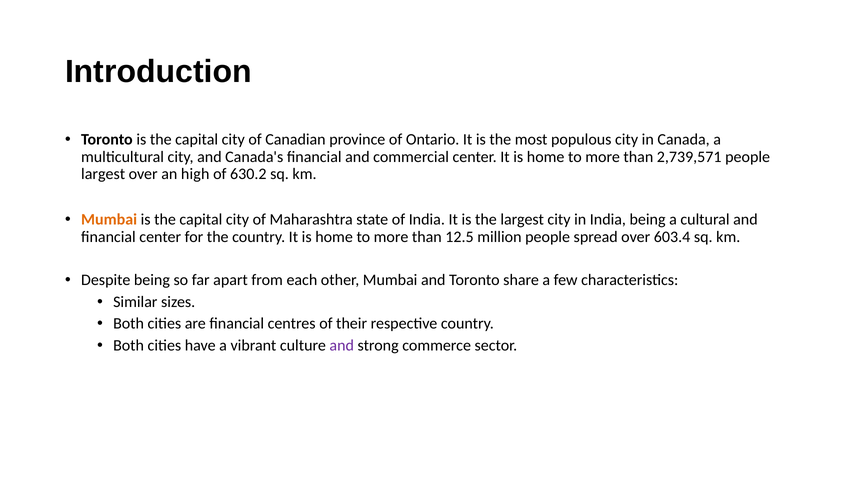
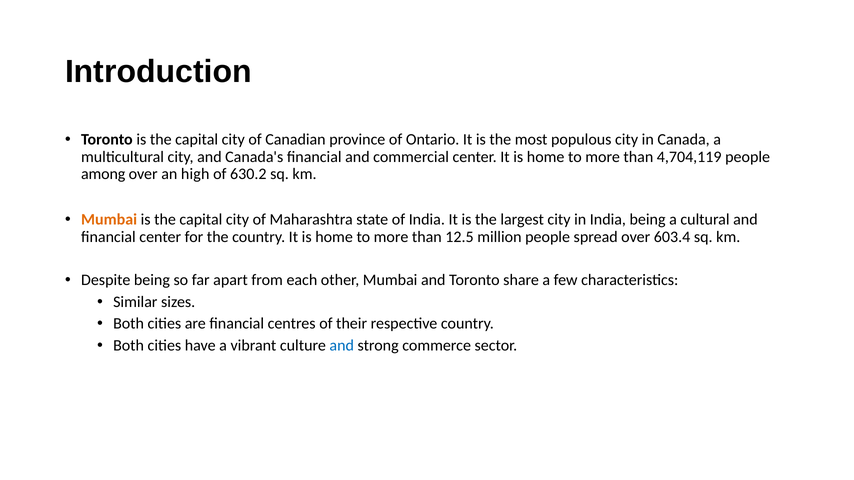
2,739,571: 2,739,571 -> 4,704,119
largest at (103, 174): largest -> among
and at (342, 346) colour: purple -> blue
